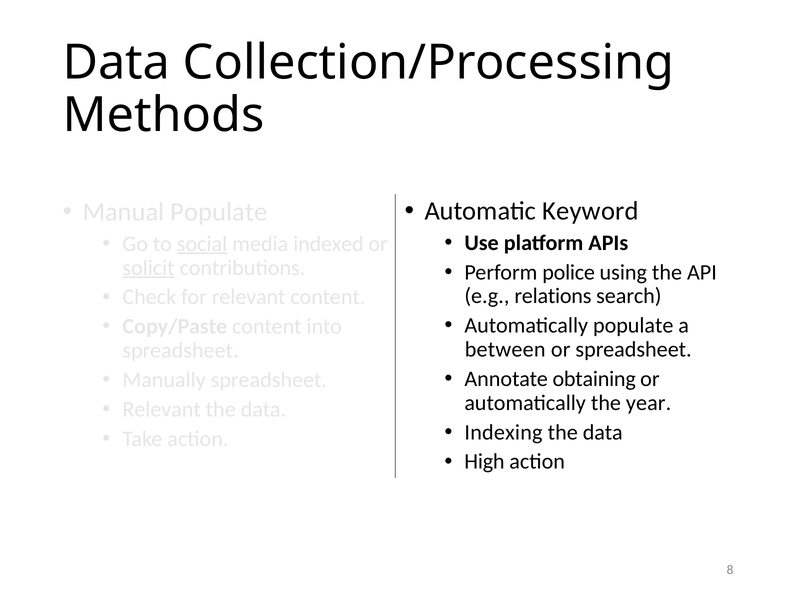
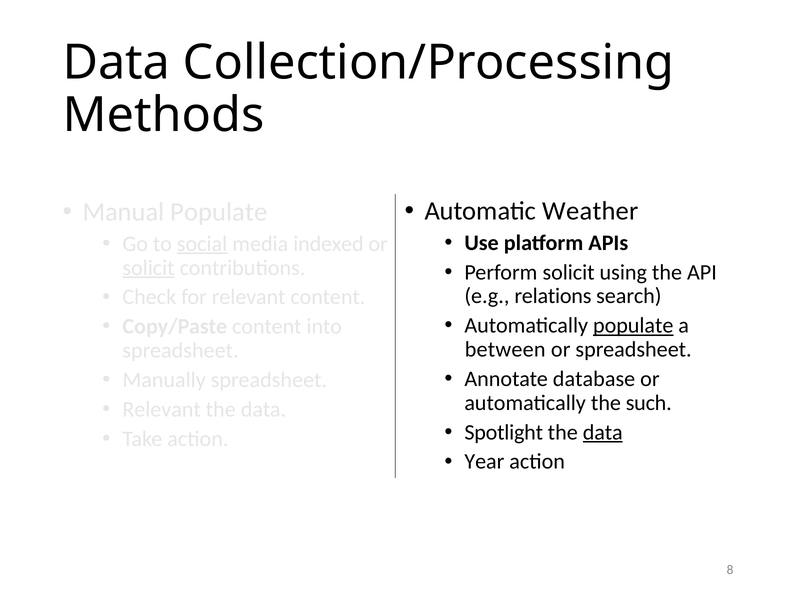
Keyword: Keyword -> Weather
Perform police: police -> solicit
populate at (633, 326) underline: none -> present
obtaining: obtaining -> database
year: year -> such
Indexing: Indexing -> Spotlight
data at (603, 432) underline: none -> present
High: High -> Year
